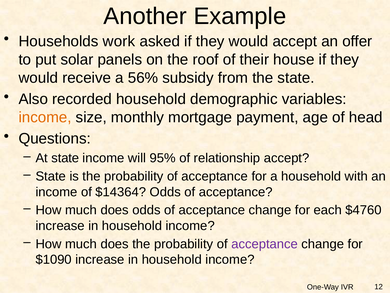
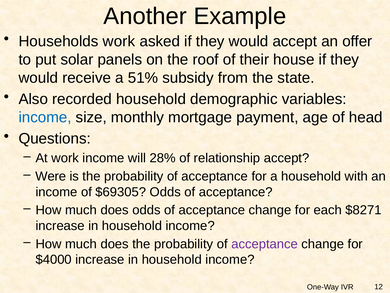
56%: 56% -> 51%
income at (45, 117) colour: orange -> blue
At state: state -> work
95%: 95% -> 28%
State at (51, 176): State -> Were
$14364: $14364 -> $69305
$4760: $4760 -> $8271
$1090: $1090 -> $4000
